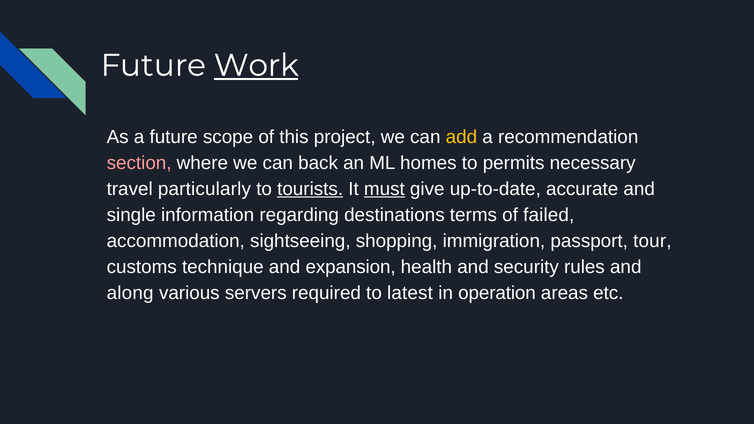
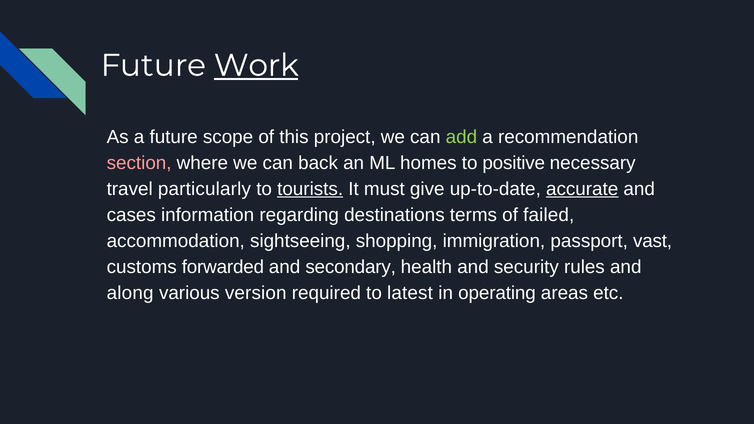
add colour: yellow -> light green
permits: permits -> positive
must underline: present -> none
accurate underline: none -> present
single: single -> cases
tour: tour -> vast
technique: technique -> forwarded
expansion: expansion -> secondary
servers: servers -> version
operation: operation -> operating
